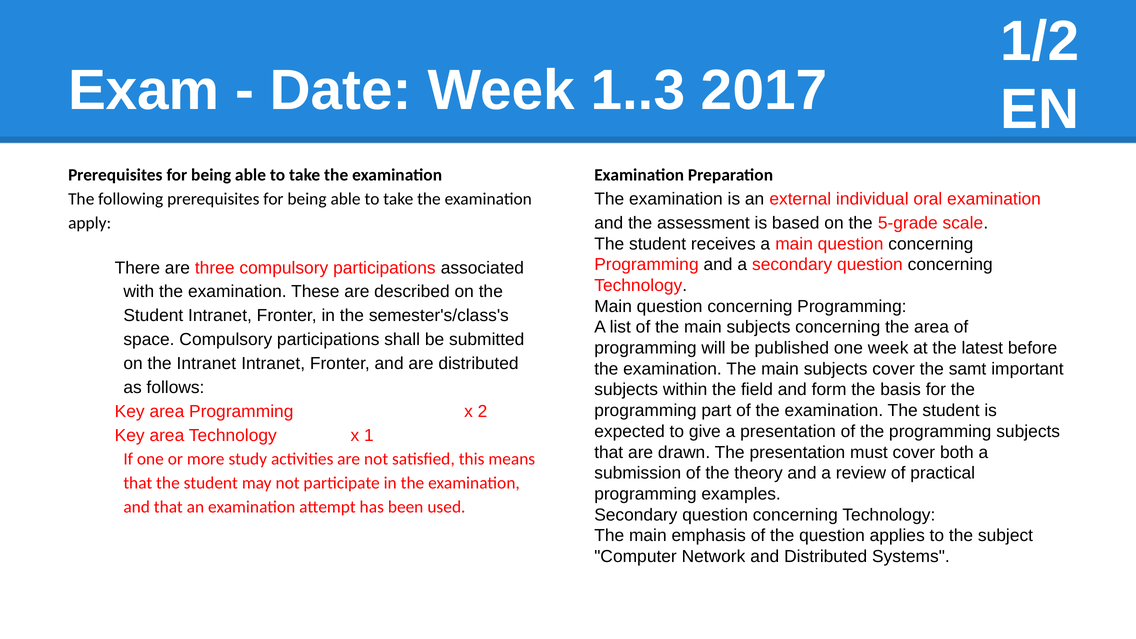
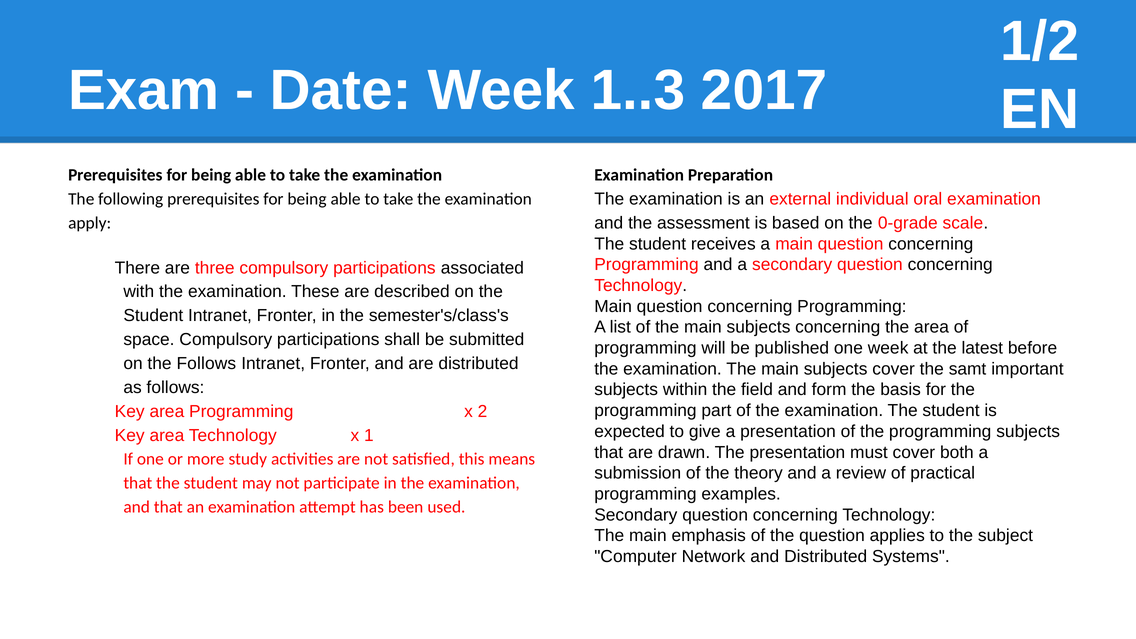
5-grade: 5-grade -> 0-grade
the Intranet: Intranet -> Follows
